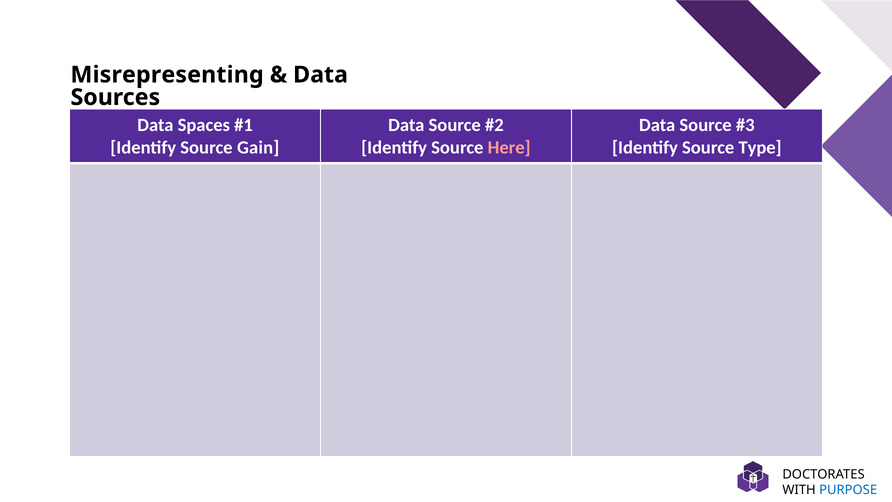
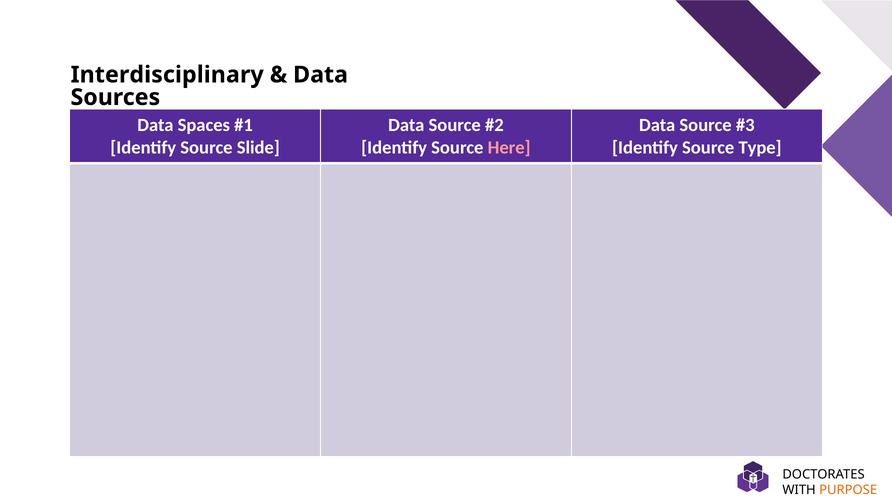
Misrepresenting: Misrepresenting -> Interdisciplinary
Gain: Gain -> Slide
PURPOSE colour: blue -> orange
